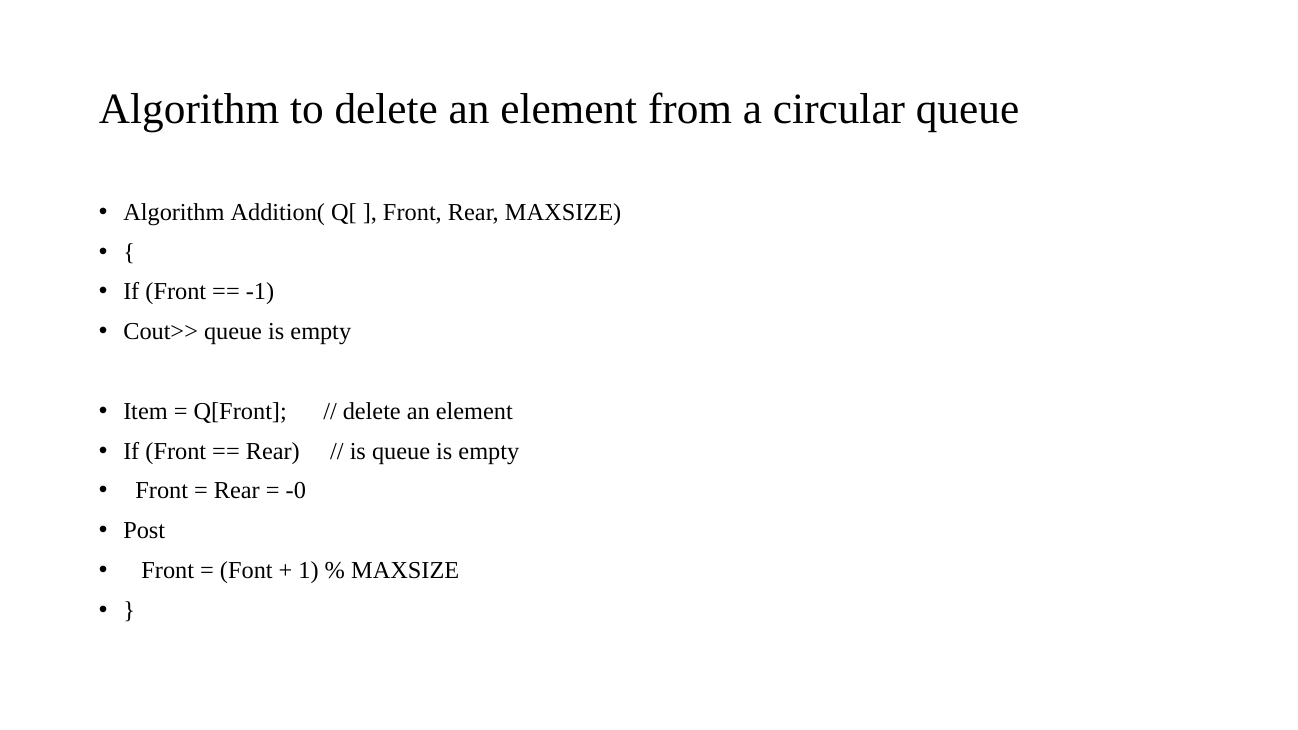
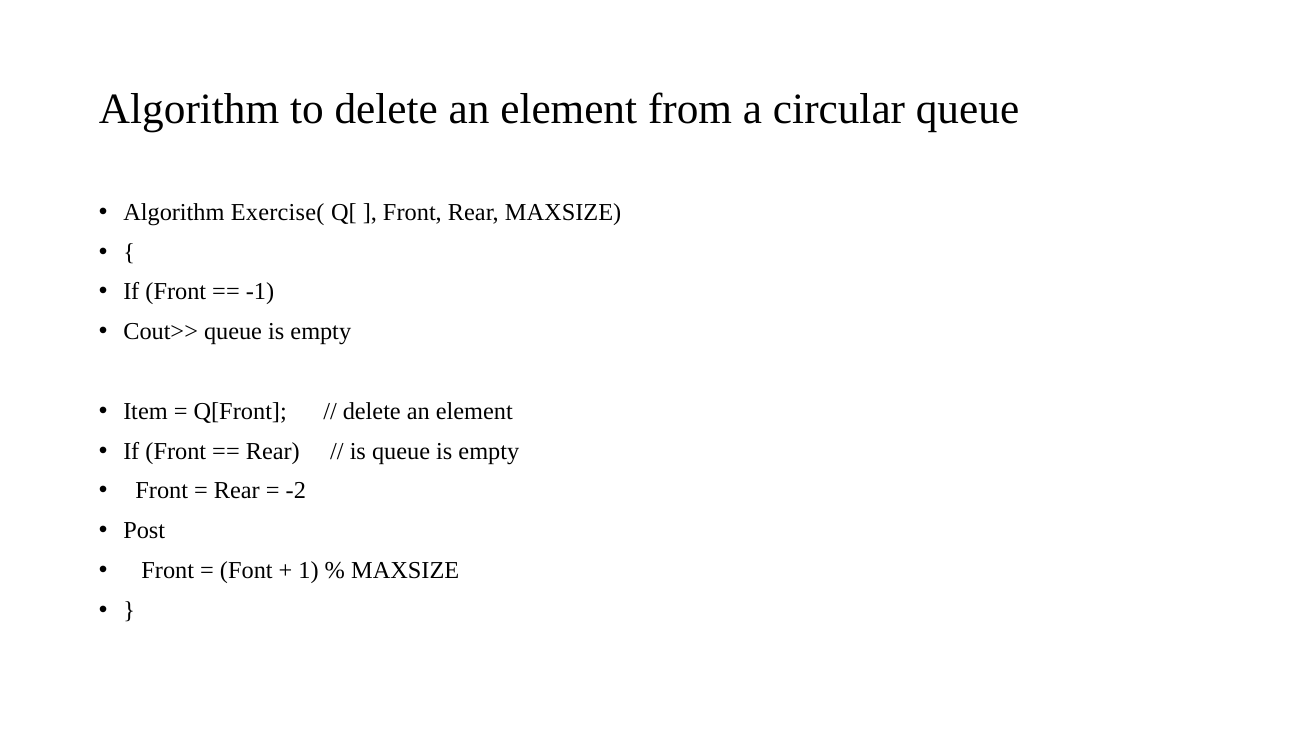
Addition(: Addition( -> Exercise(
-0: -0 -> -2
